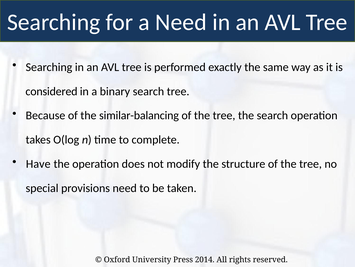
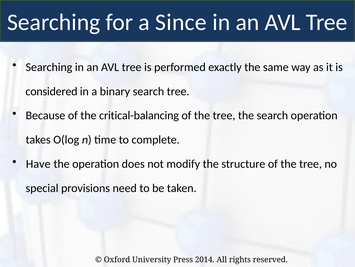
a Need: Need -> Since
similar-balancing: similar-balancing -> critical-balancing
